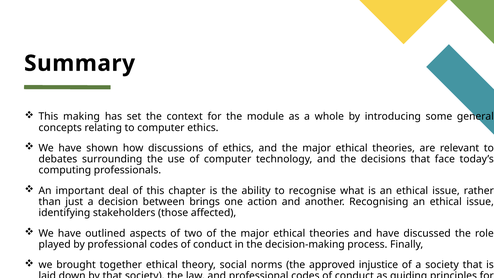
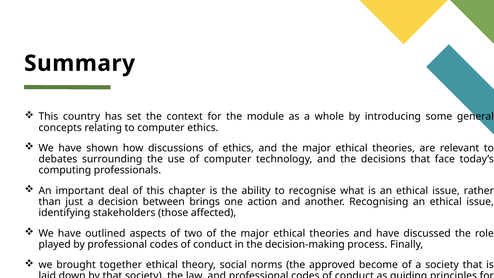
This making: making -> country
injustice: injustice -> become
